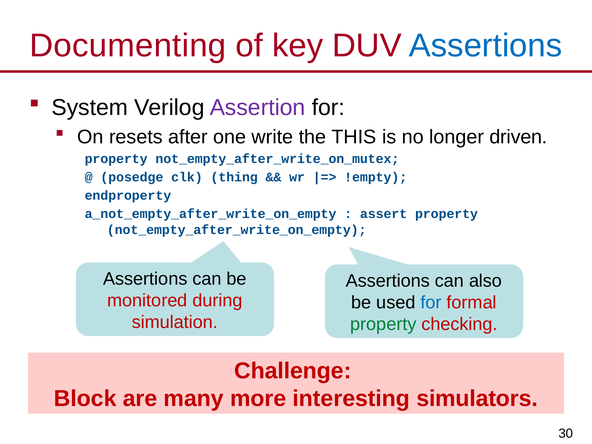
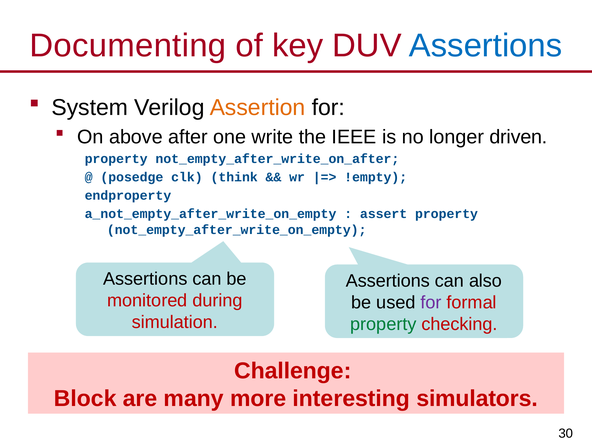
Assertion colour: purple -> orange
resets: resets -> above
THIS: THIS -> IEEE
not_empty_after_write_on_mutex: not_empty_after_write_on_mutex -> not_empty_after_write_on_after
thing: thing -> think
for at (431, 303) colour: blue -> purple
